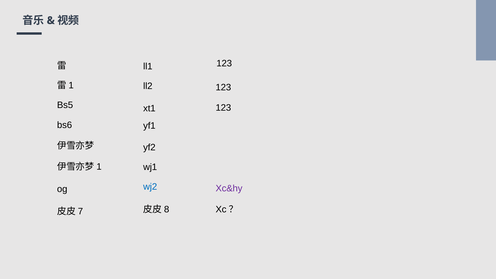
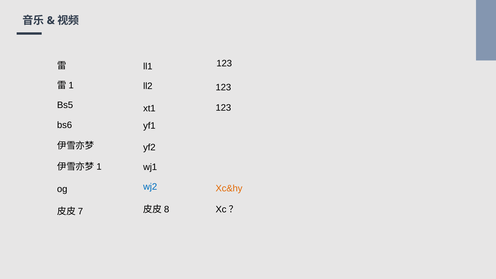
Xc&hy colour: purple -> orange
